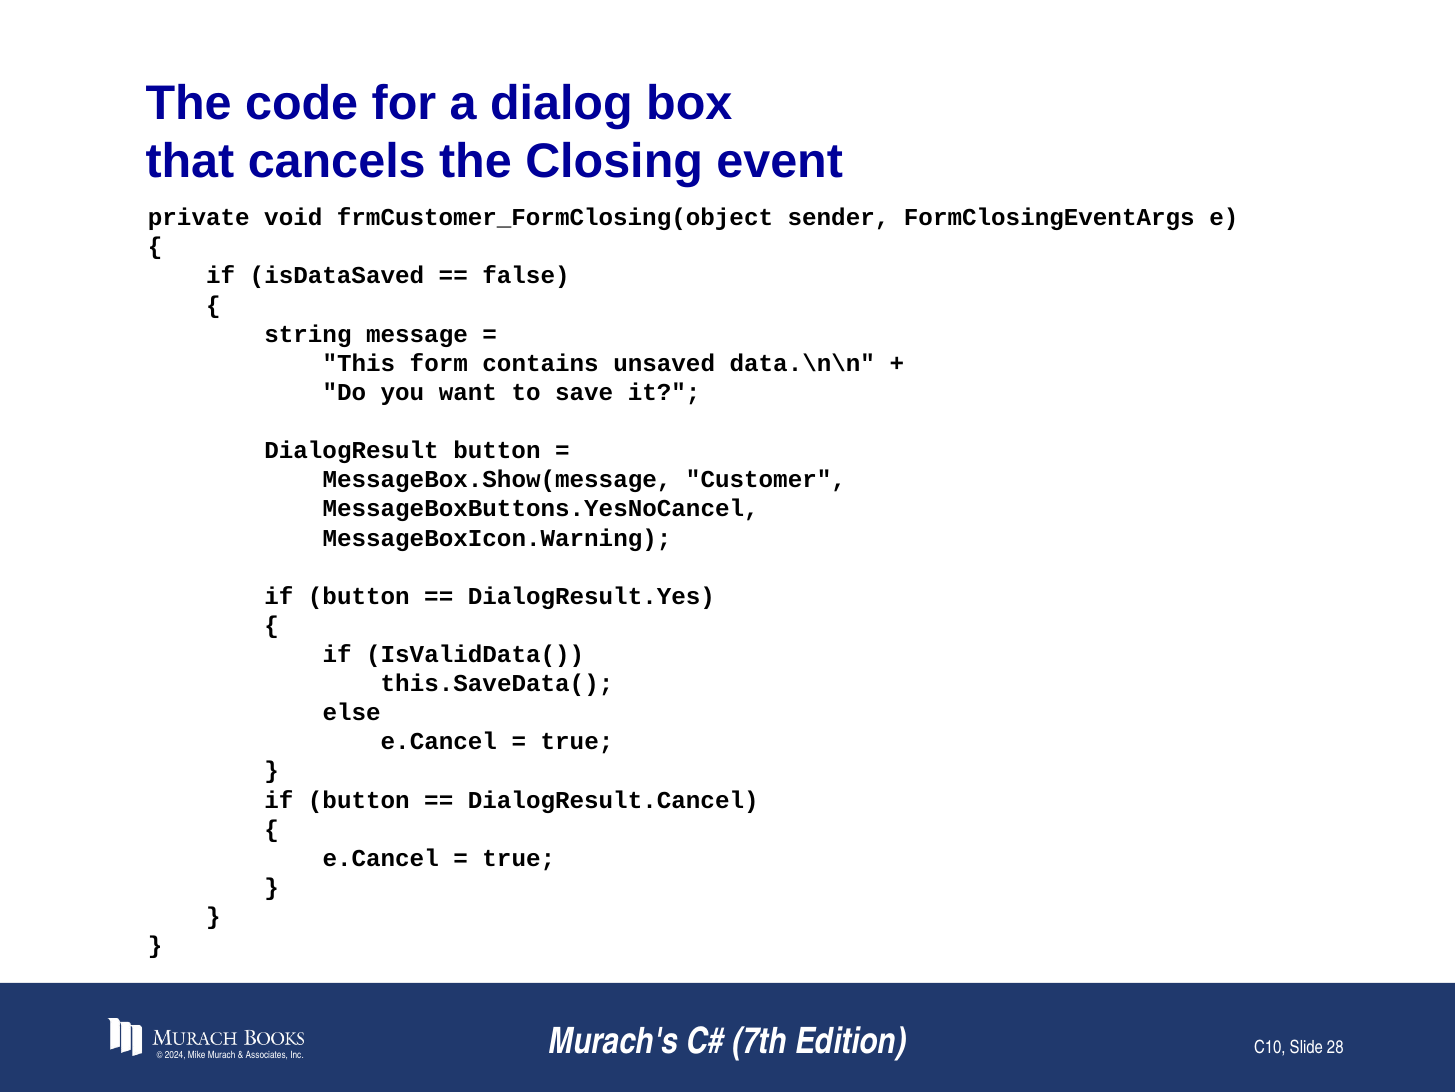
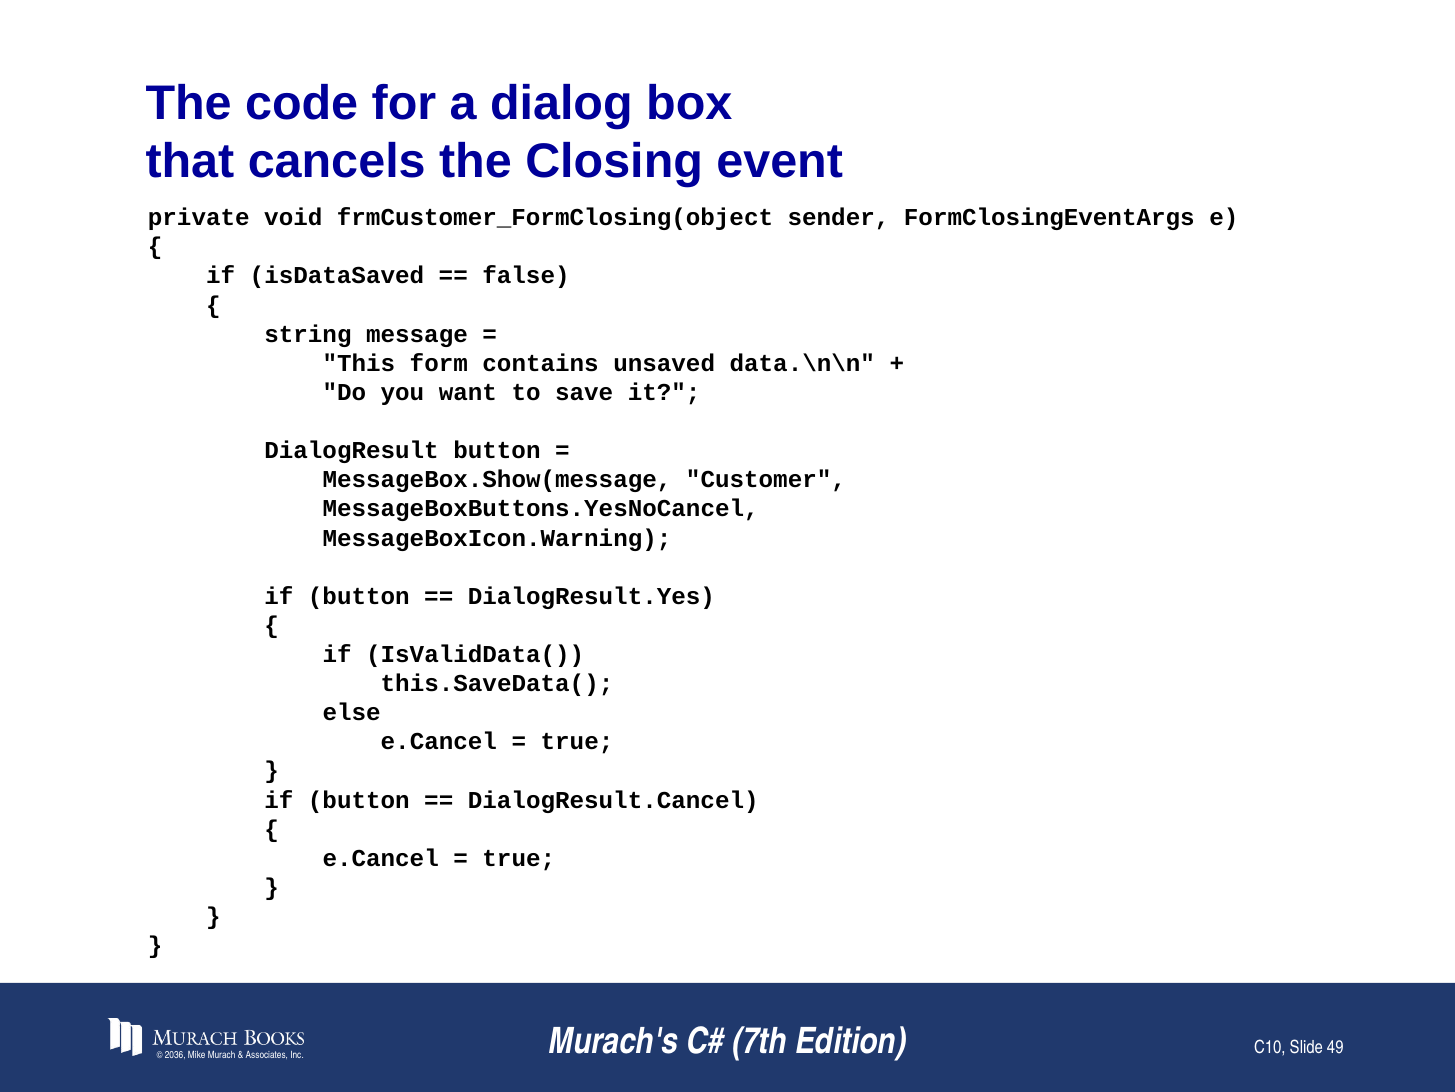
2024: 2024 -> 2036
28: 28 -> 49
